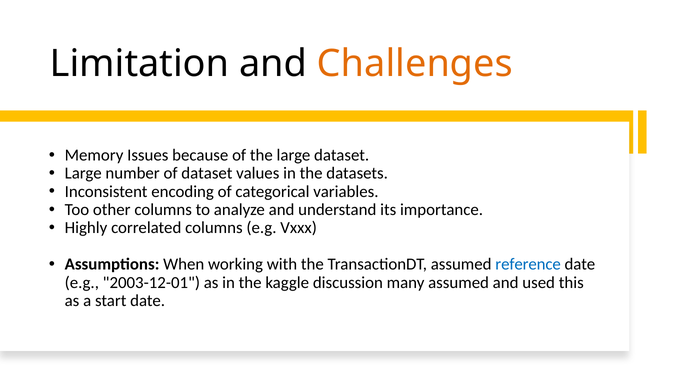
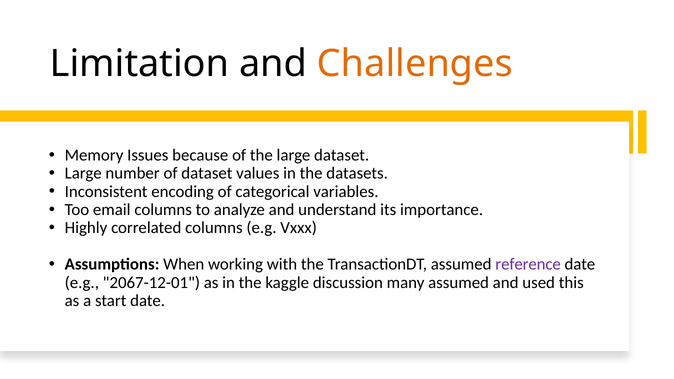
other: other -> email
reference colour: blue -> purple
2003-12-01: 2003-12-01 -> 2067-12-01
